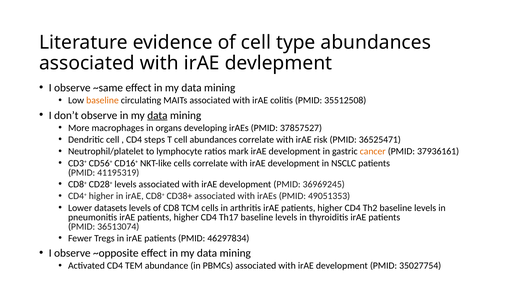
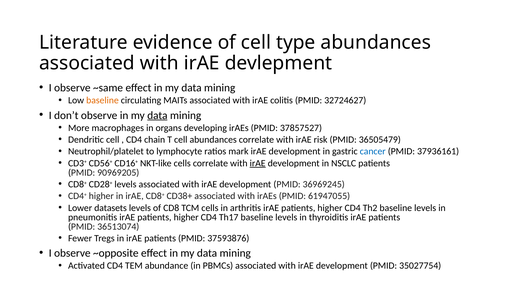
35512508: 35512508 -> 32724627
steps: steps -> chain
36525471: 36525471 -> 36505479
cancer colour: orange -> blue
irAE at (258, 163) underline: none -> present
41195319: 41195319 -> 90969205
49051353: 49051353 -> 61947055
46297834: 46297834 -> 37593876
